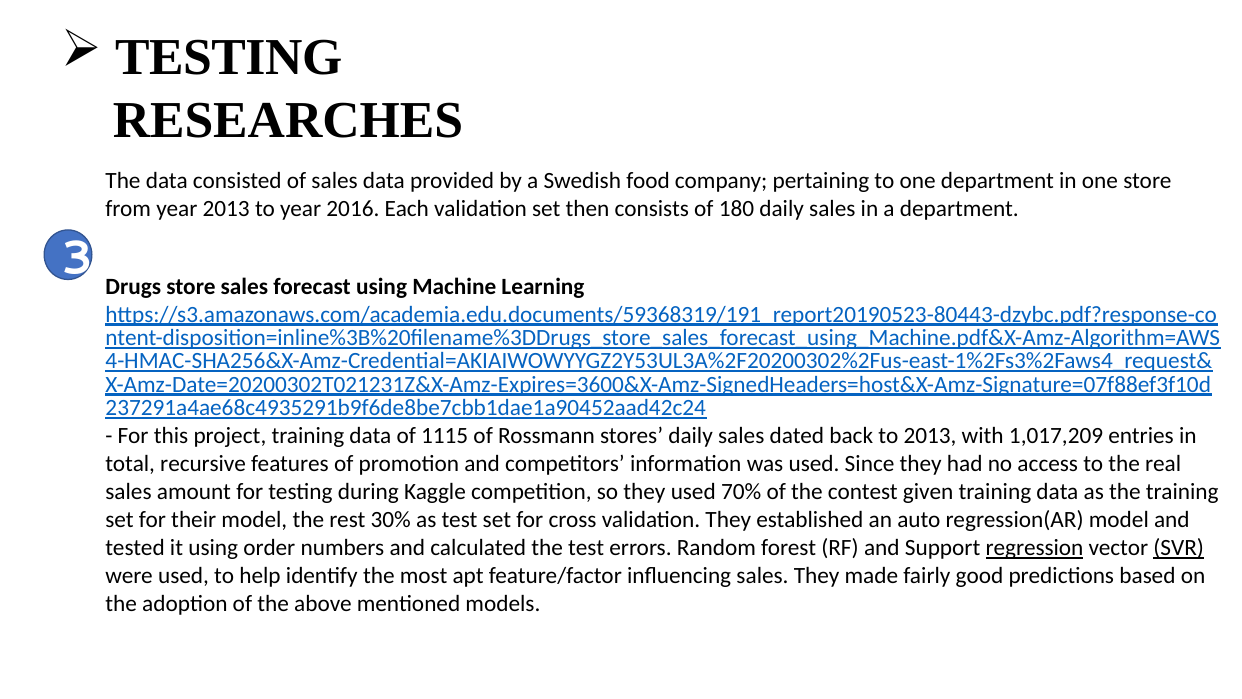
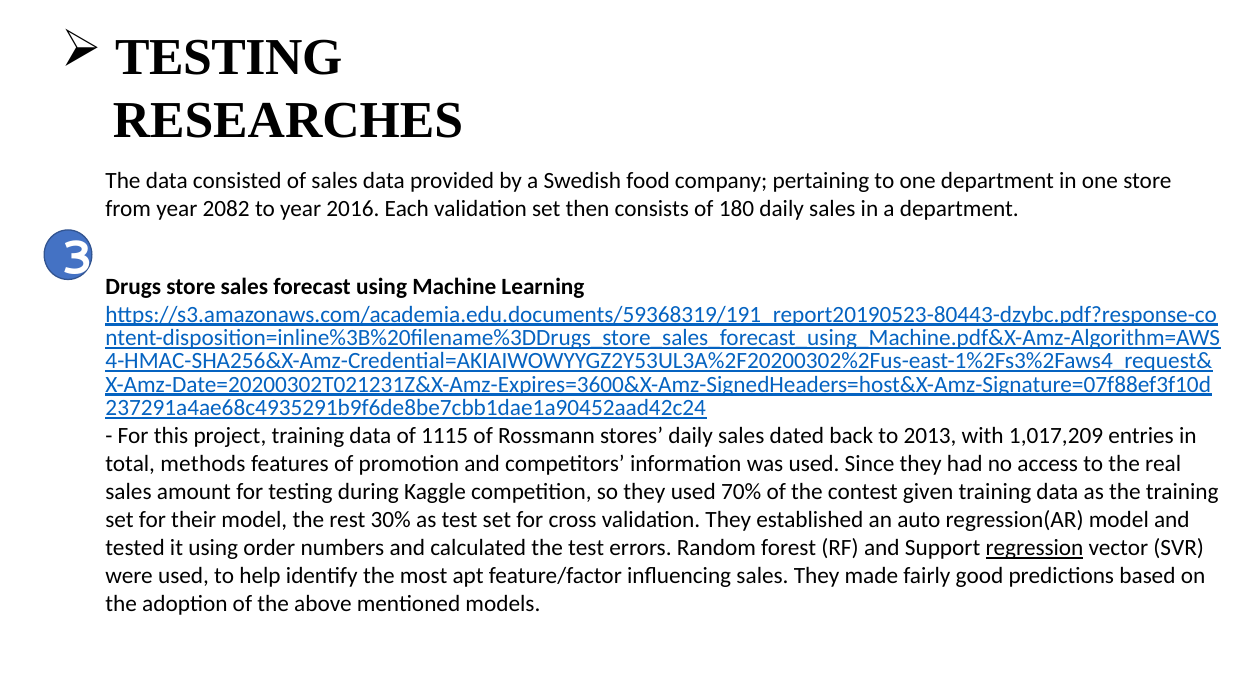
year 2013: 2013 -> 2082
recursive: recursive -> methods
SVR underline: present -> none
